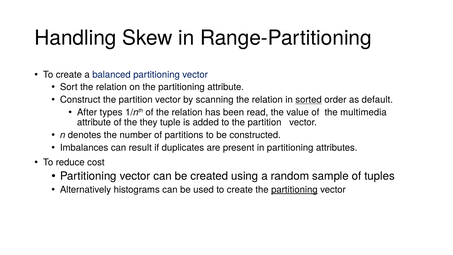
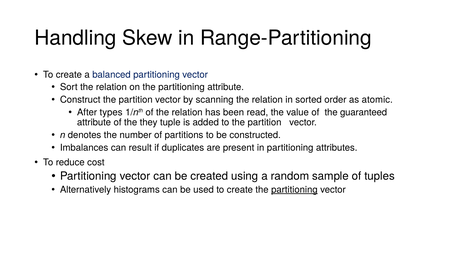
sorted underline: present -> none
default: default -> atomic
multimedia: multimedia -> guaranteed
